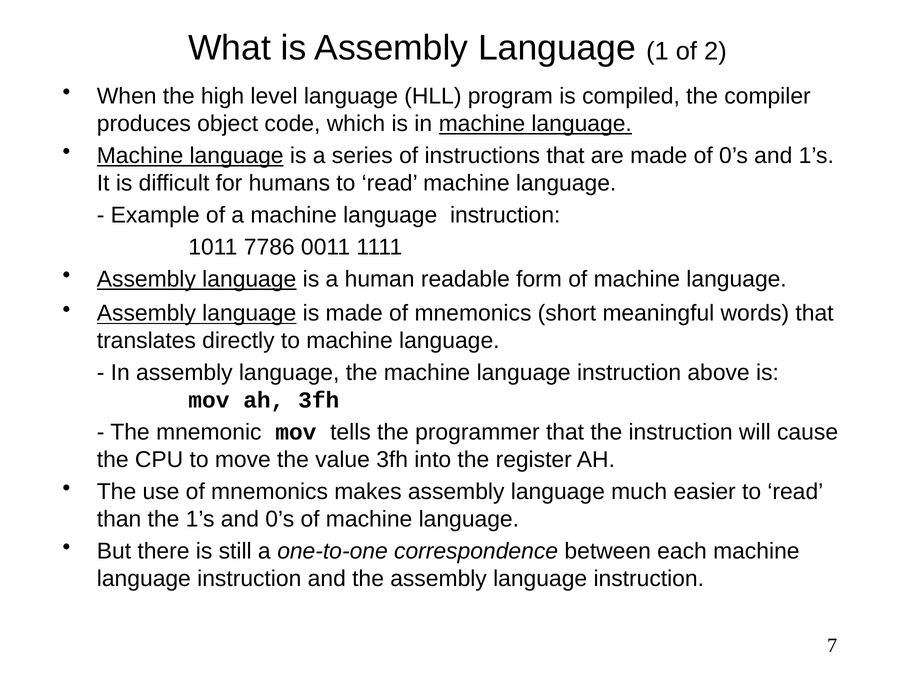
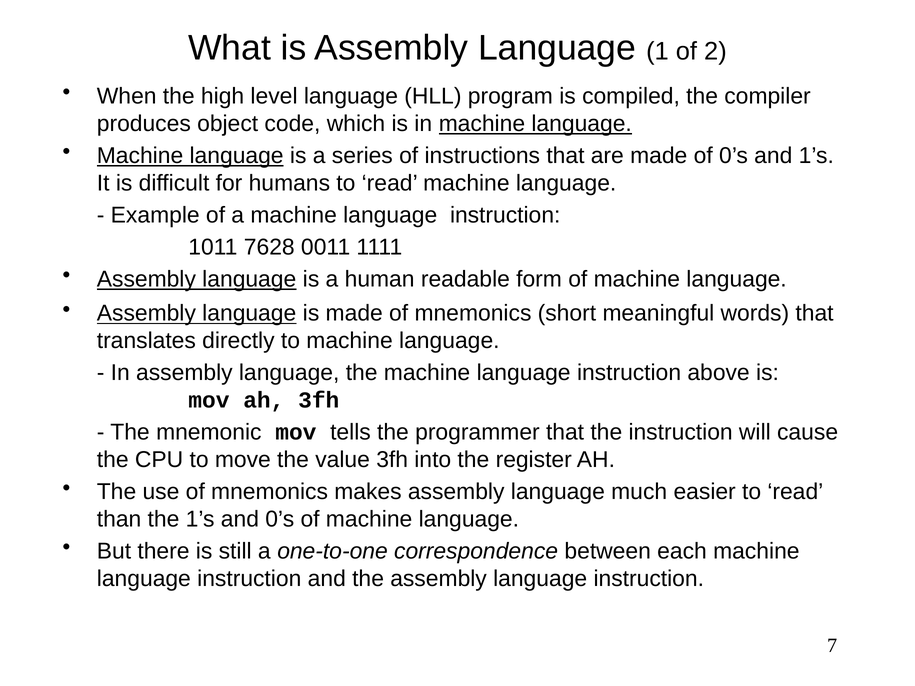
7786: 7786 -> 7628
